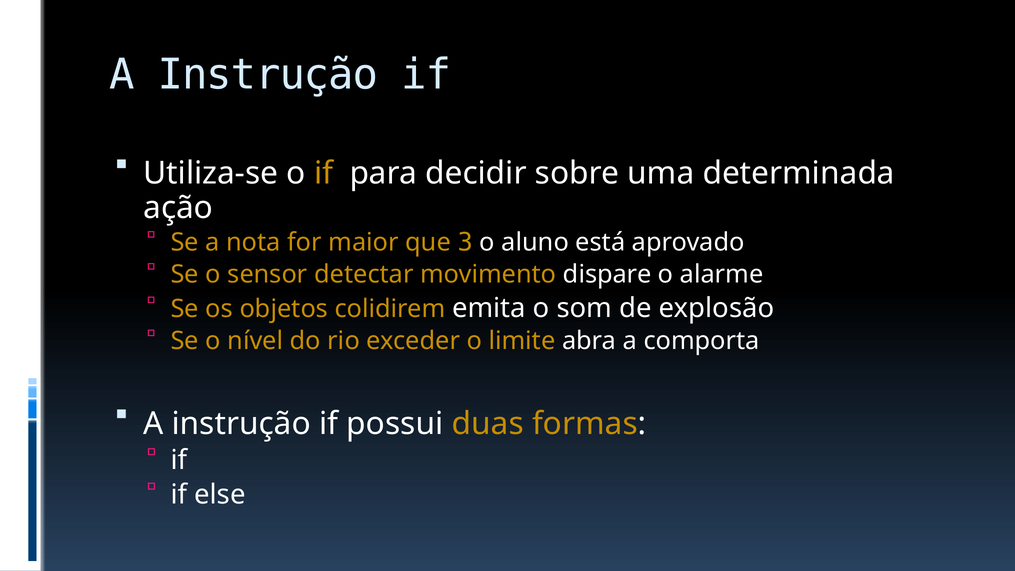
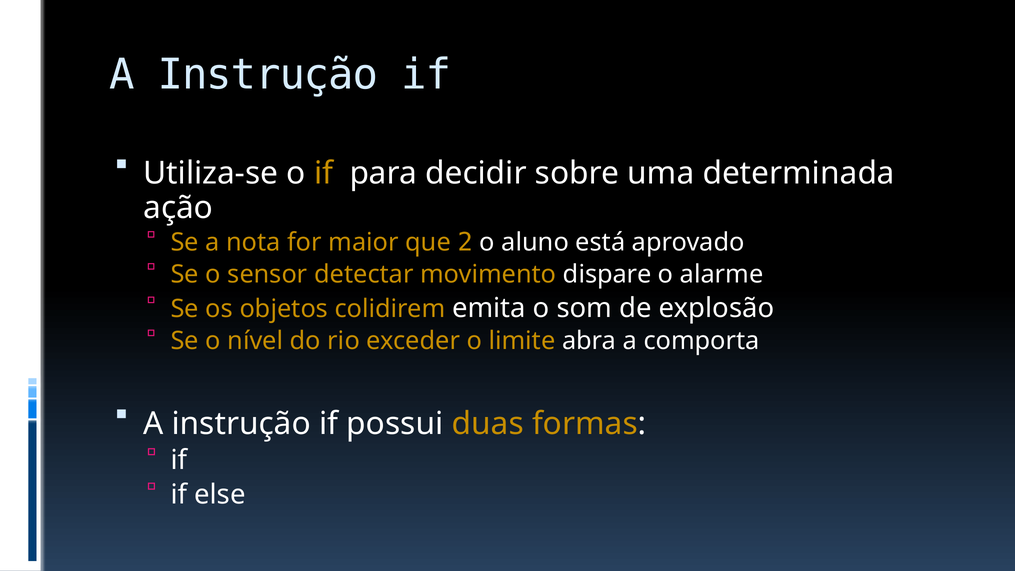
3: 3 -> 2
